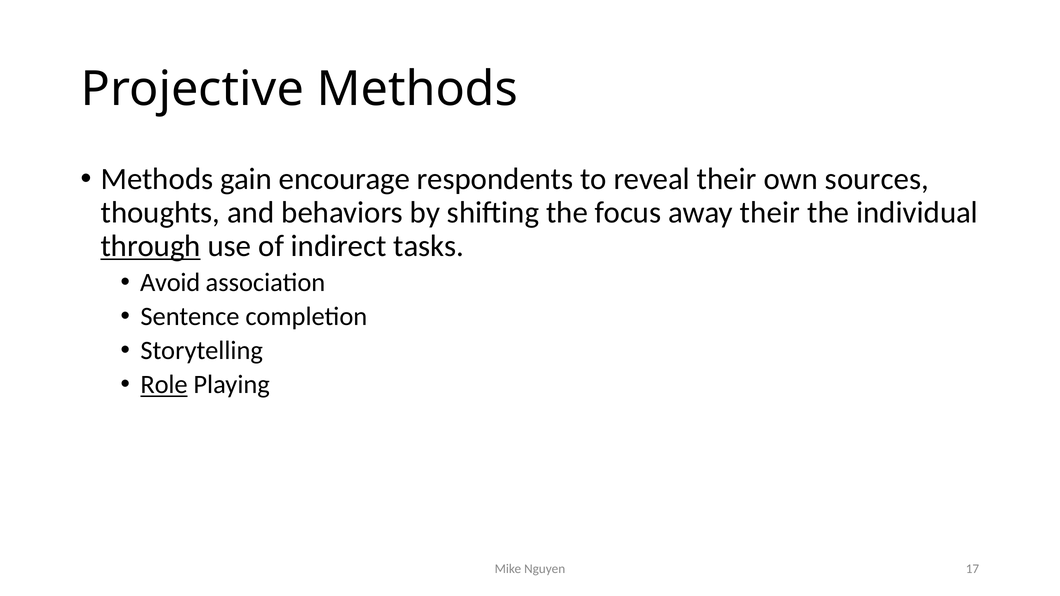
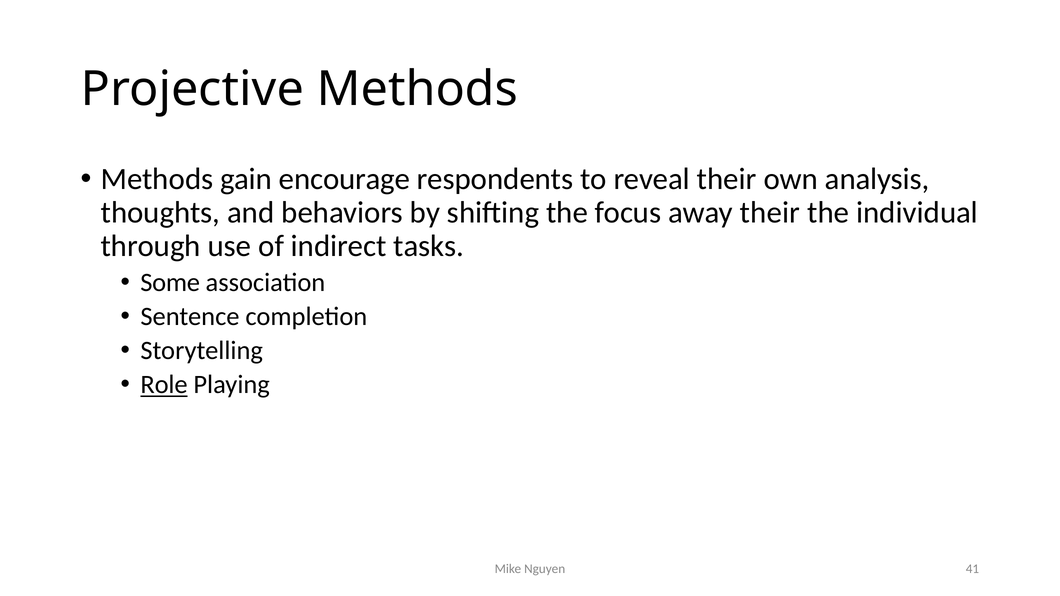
sources: sources -> analysis
through underline: present -> none
Avoid: Avoid -> Some
17: 17 -> 41
